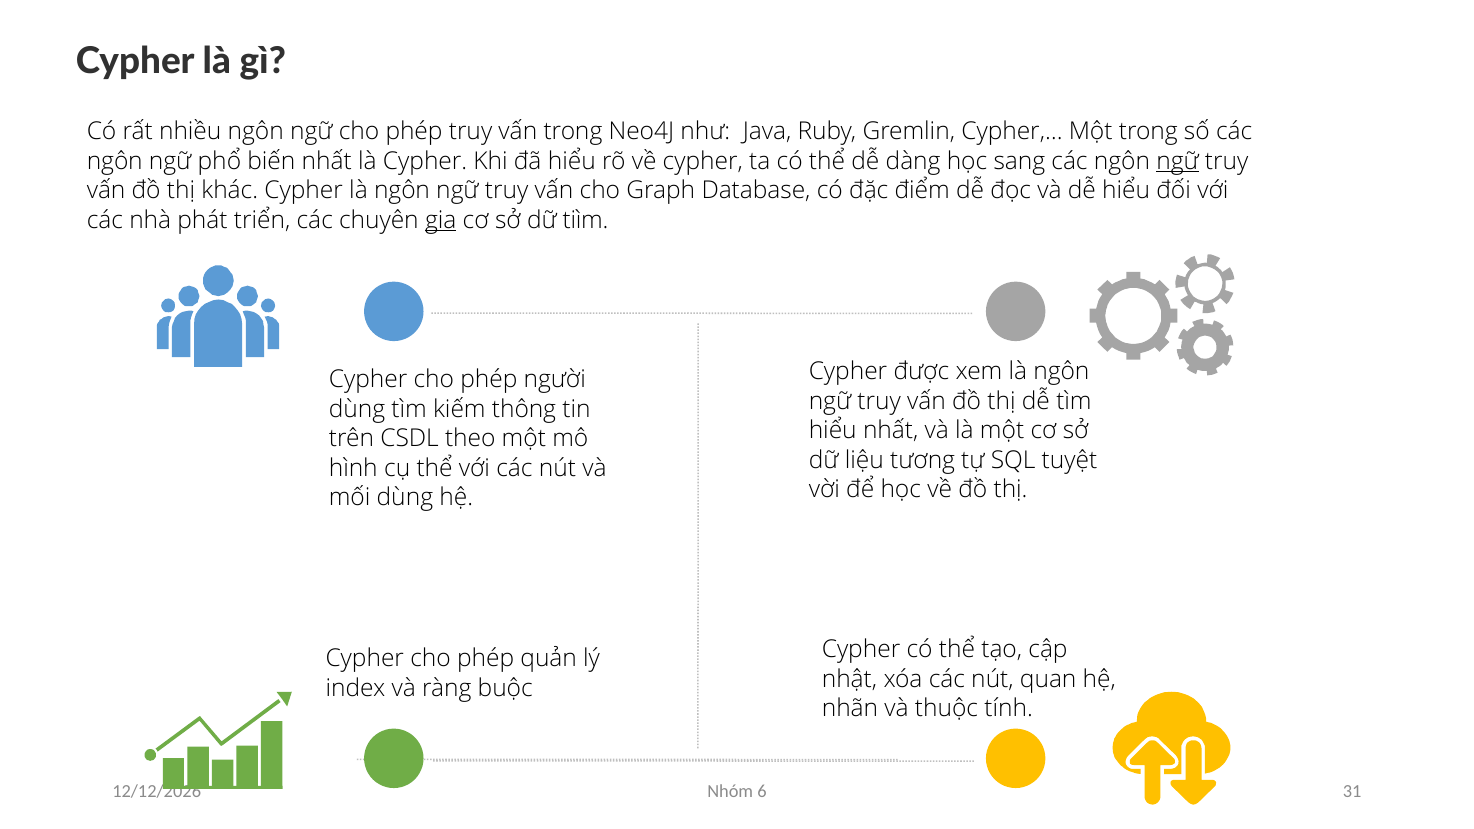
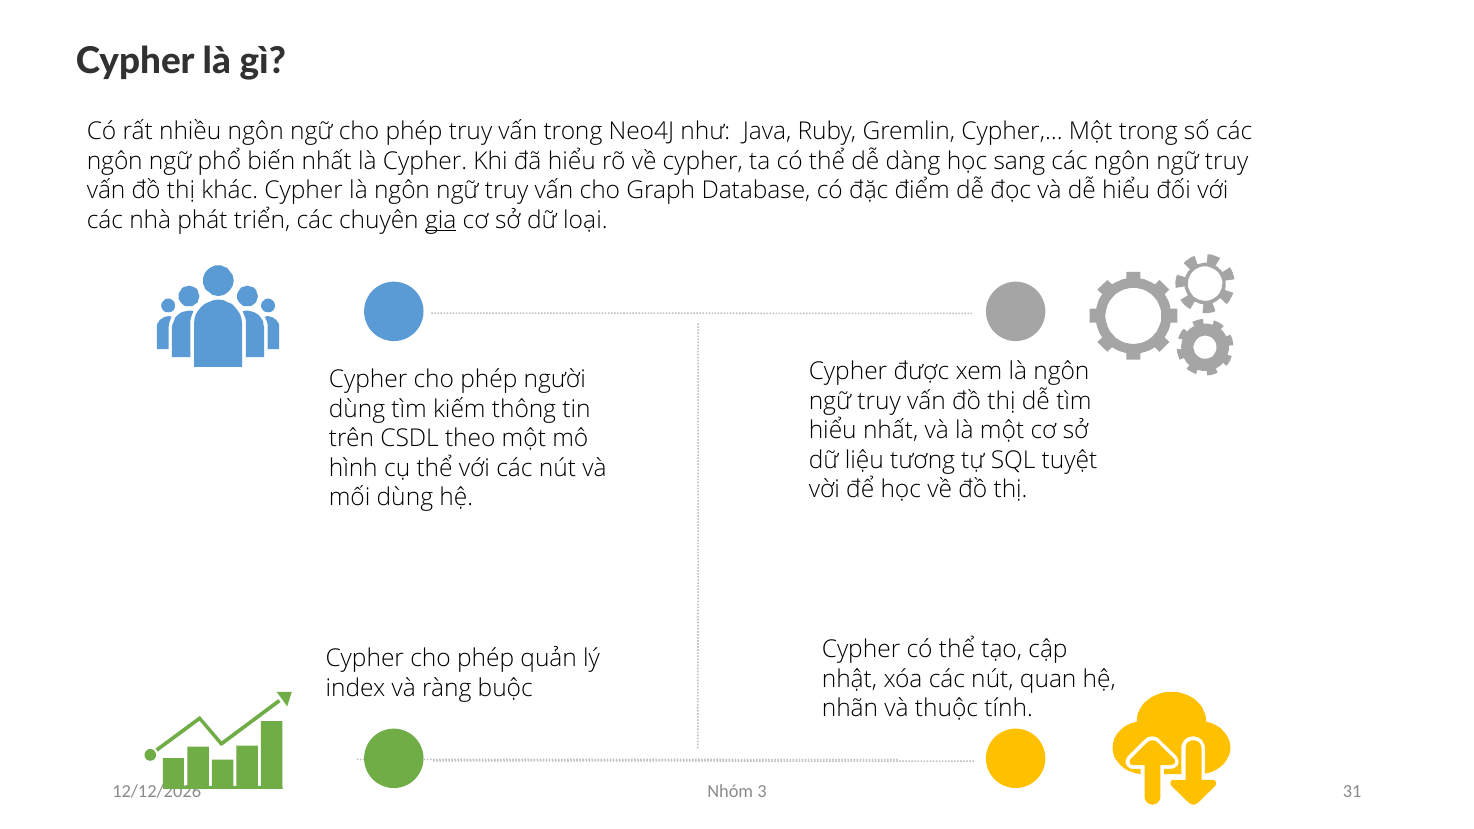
ngữ at (1177, 161) underline: present -> none
tiìm: tiìm -> loại
6: 6 -> 3
